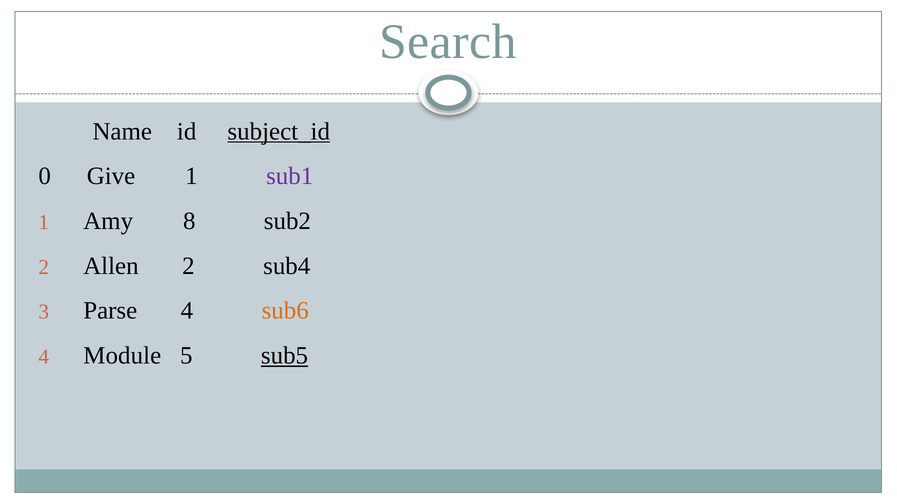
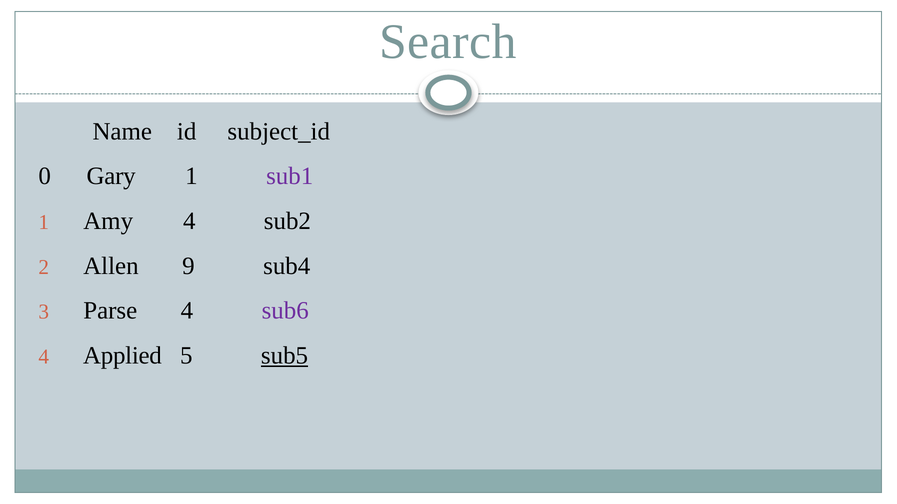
subject_id underline: present -> none
Give: Give -> Gary
Amy 8: 8 -> 4
Allen 2: 2 -> 9
sub6 colour: orange -> purple
Module: Module -> Applied
